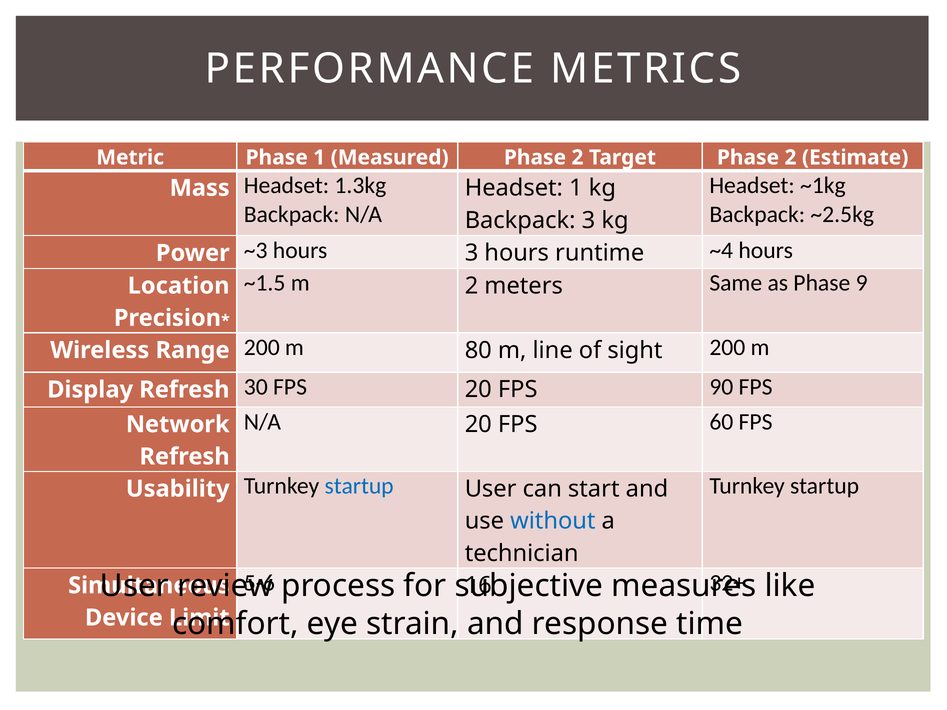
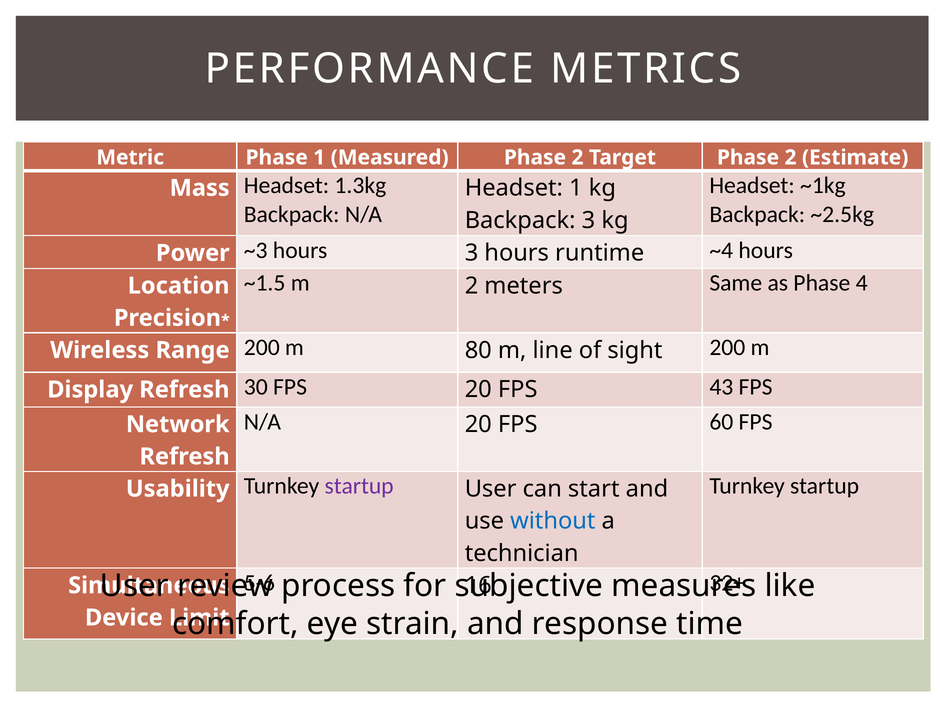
9: 9 -> 4
90: 90 -> 43
startup at (359, 486) colour: blue -> purple
